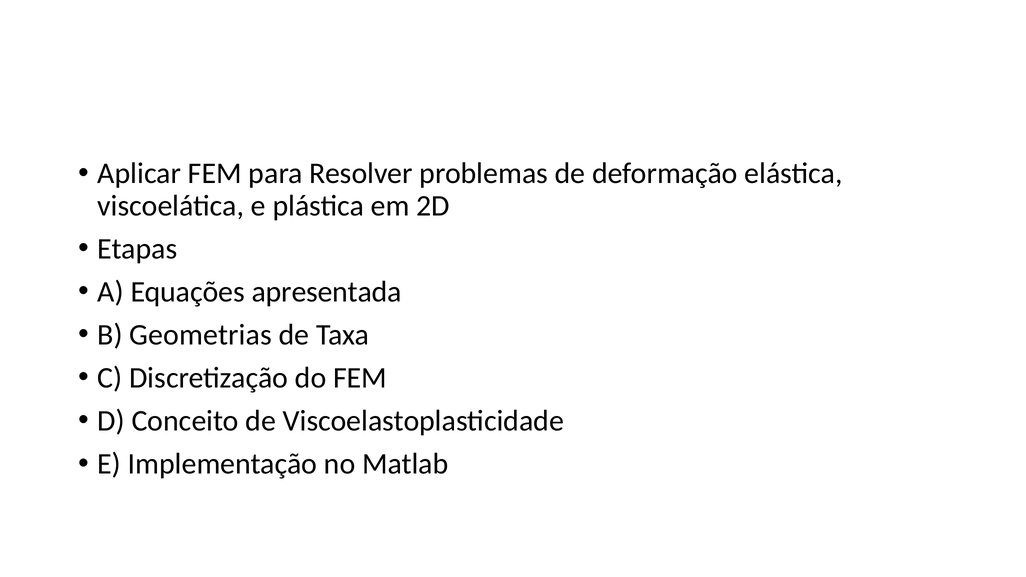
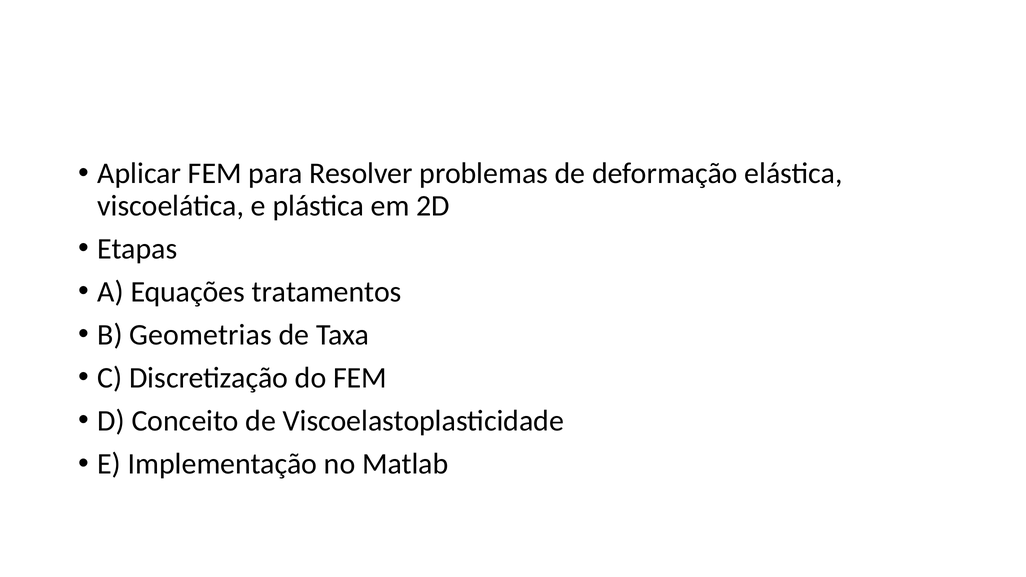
apresentada: apresentada -> tratamentos
